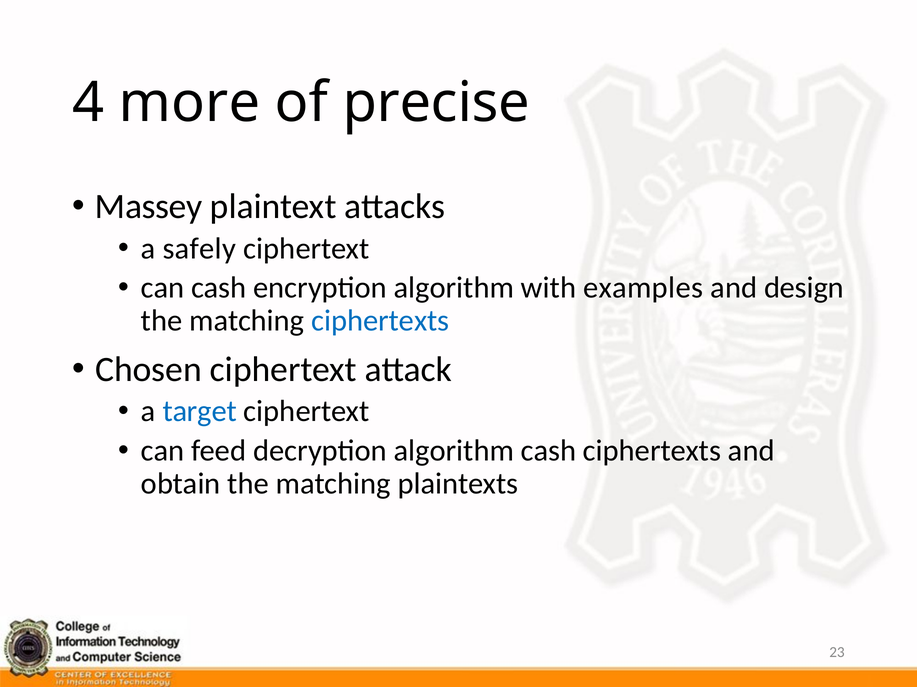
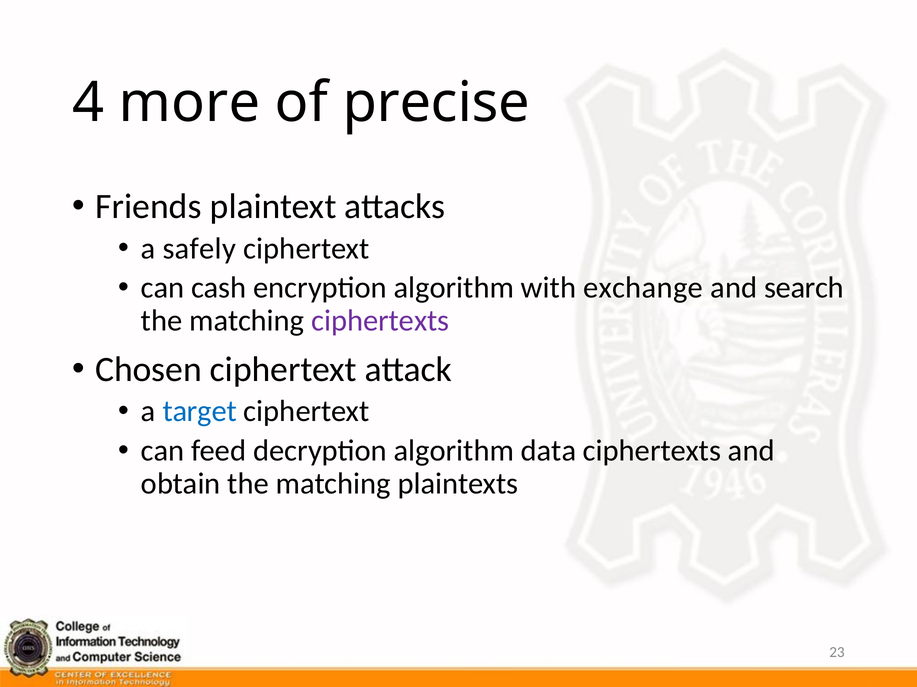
Massey: Massey -> Friends
examples: examples -> exchange
design: design -> search
ciphertexts at (380, 321) colour: blue -> purple
algorithm cash: cash -> data
